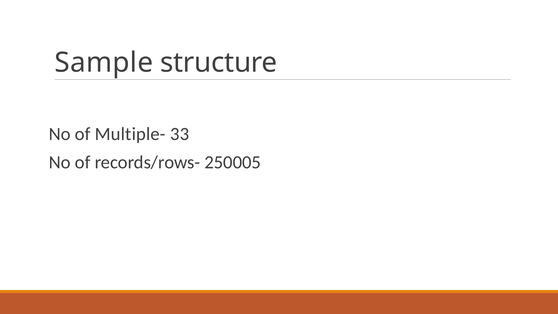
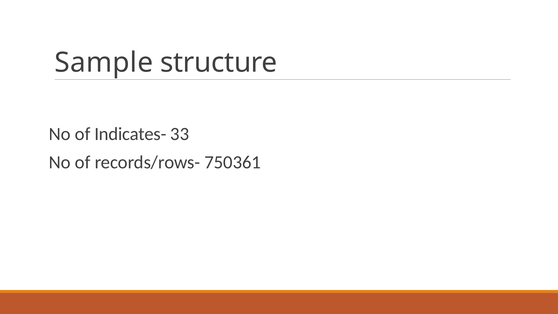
Multiple-: Multiple- -> Indicates-
250005: 250005 -> 750361
